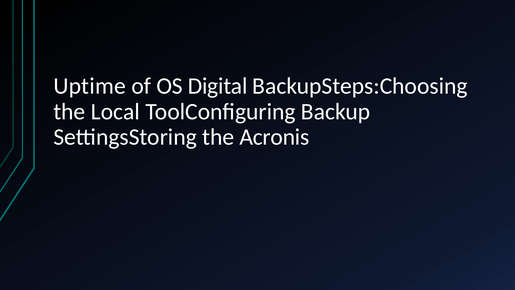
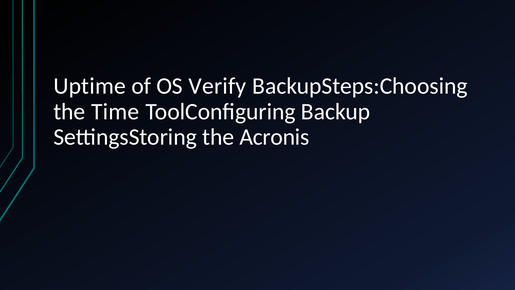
Digital: Digital -> Verify
Local: Local -> Time
